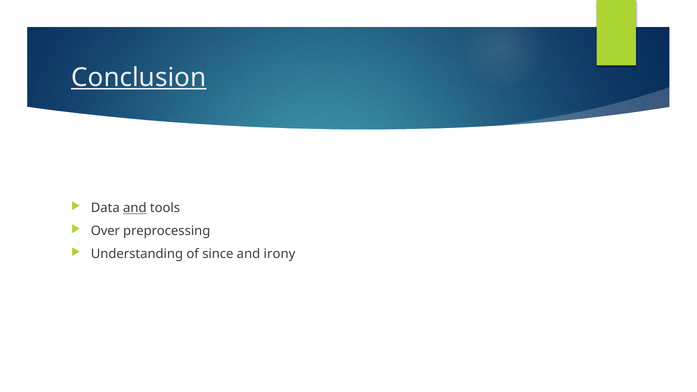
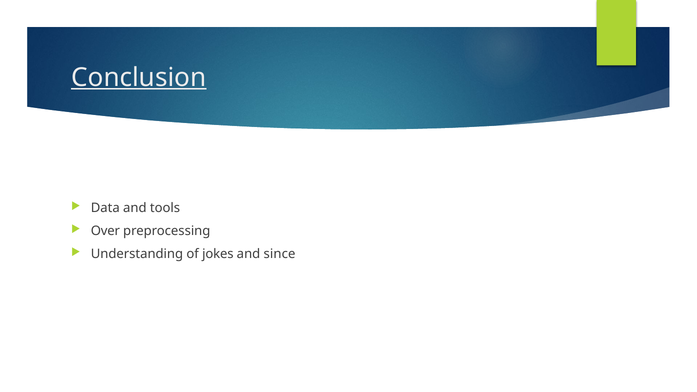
and at (135, 208) underline: present -> none
since: since -> jokes
irony: irony -> since
